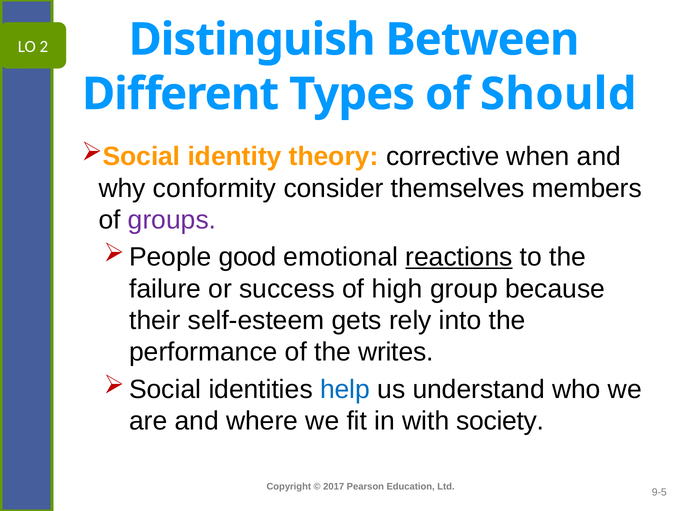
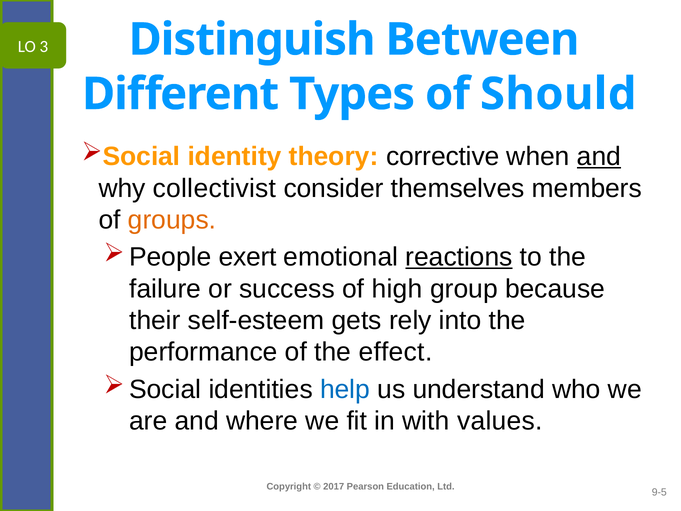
2: 2 -> 3
and at (599, 156) underline: none -> present
conformity: conformity -> collectivist
groups colour: purple -> orange
good: good -> exert
writes: writes -> effect
society: society -> values
